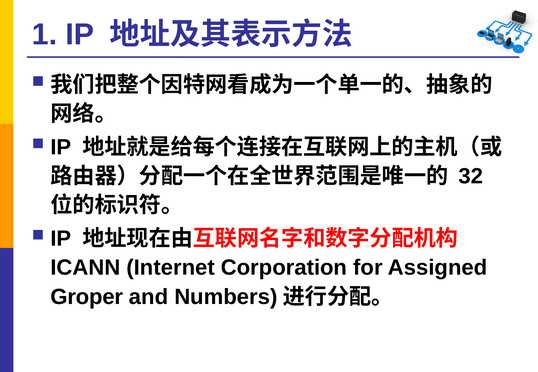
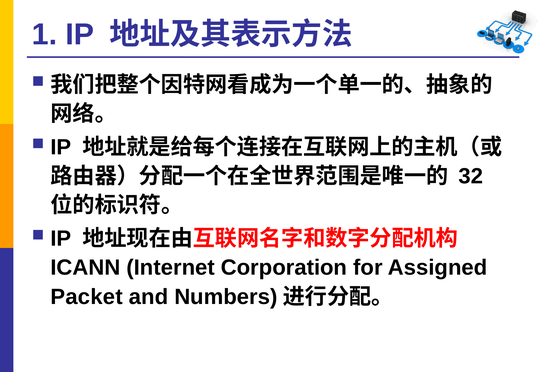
Groper: Groper -> Packet
